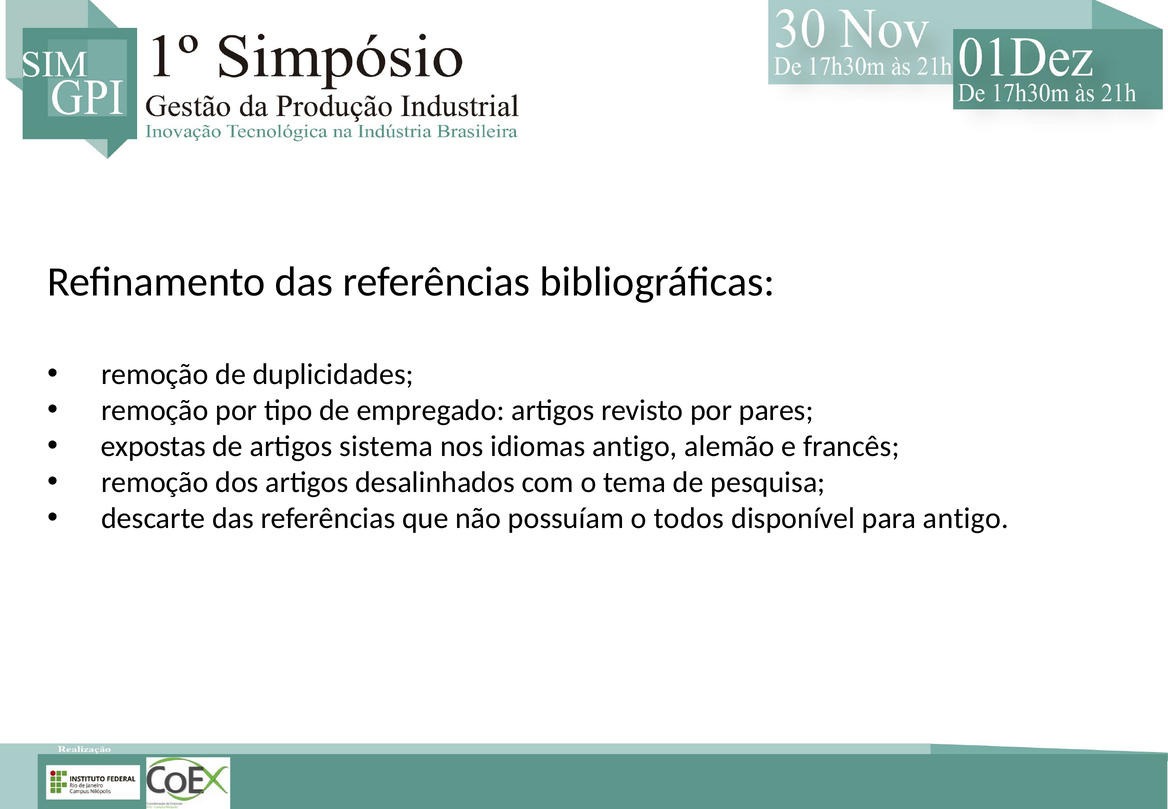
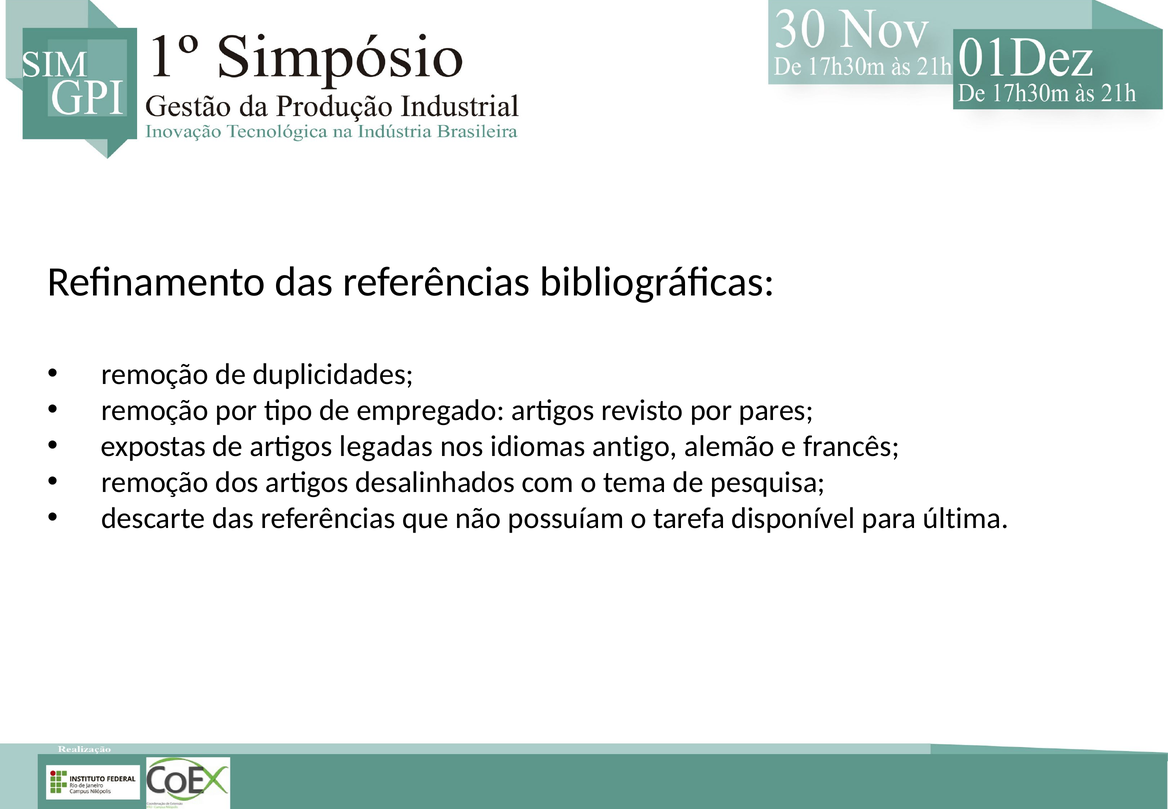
sistema: sistema -> legadas
todos: todos -> tarefa
para antigo: antigo -> última
